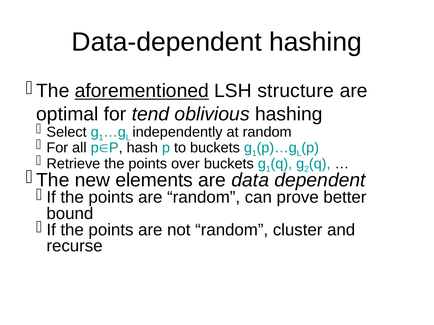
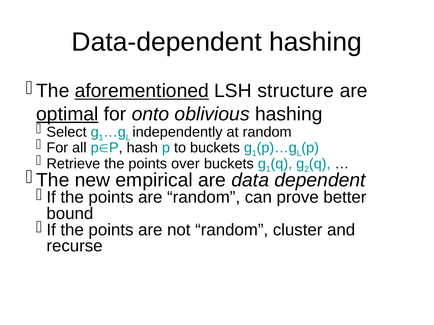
optimal underline: none -> present
tend: tend -> onto
elements: elements -> empirical
